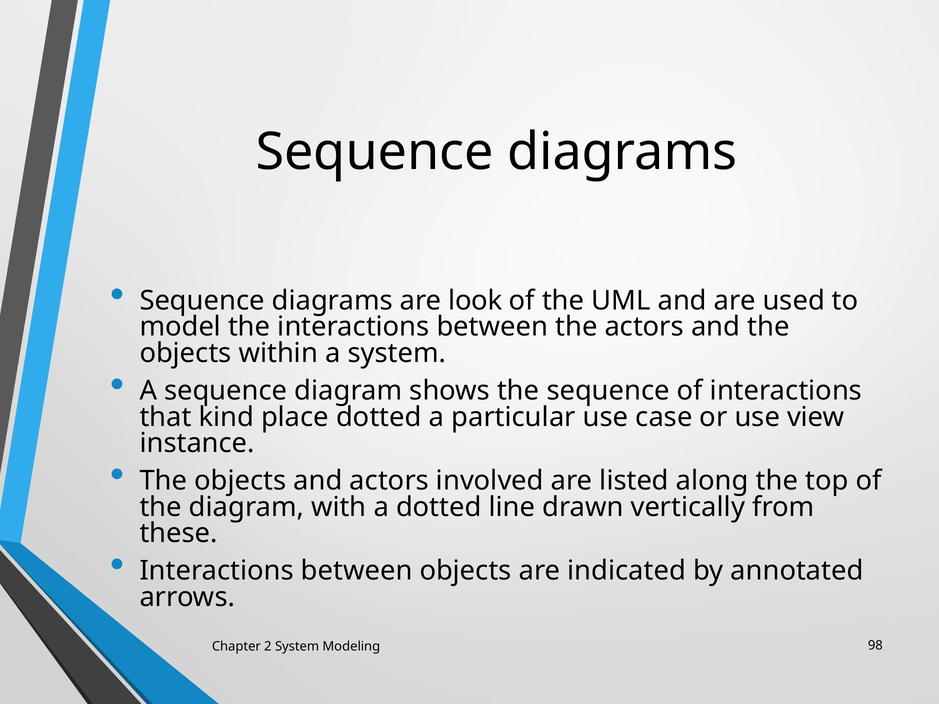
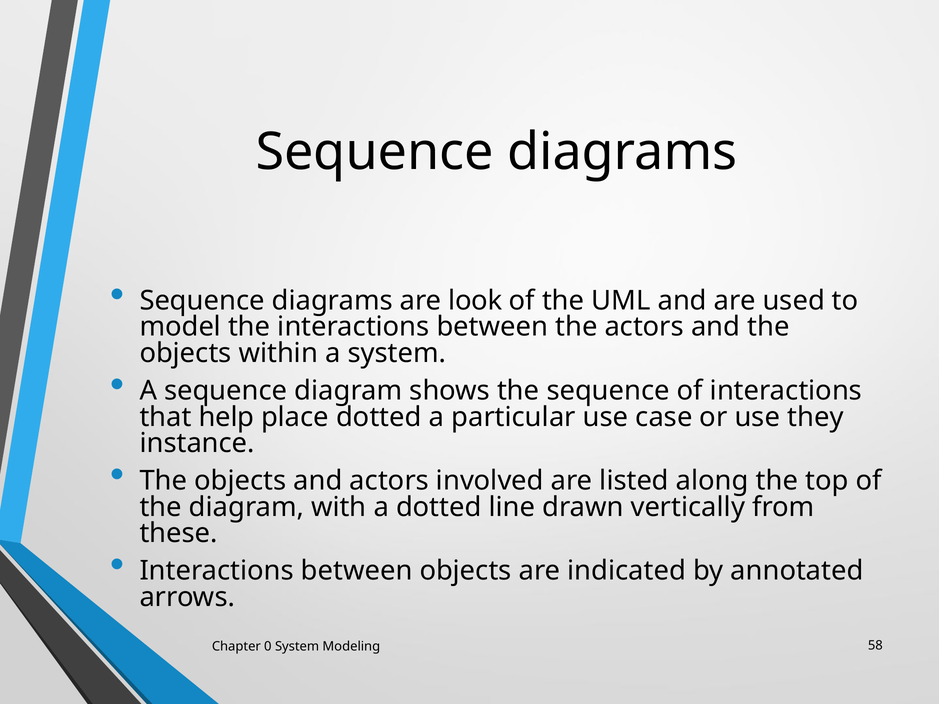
kind: kind -> help
view: view -> they
2: 2 -> 0
98: 98 -> 58
